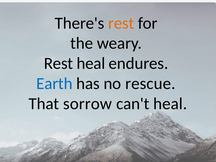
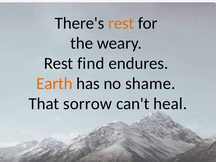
Rest heal: heal -> find
Earth colour: blue -> orange
rescue: rescue -> shame
